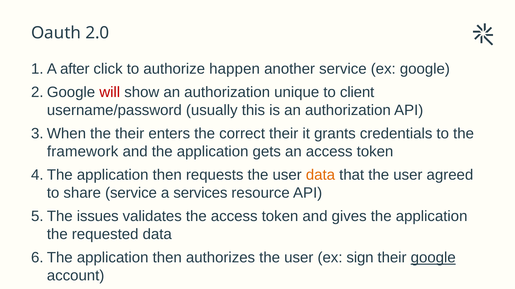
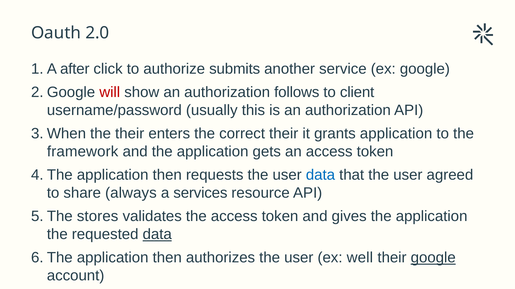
happen: happen -> submits
unique: unique -> follows
grants credentials: credentials -> application
data at (320, 175) colour: orange -> blue
share service: service -> always
issues: issues -> stores
data at (157, 235) underline: none -> present
sign: sign -> well
